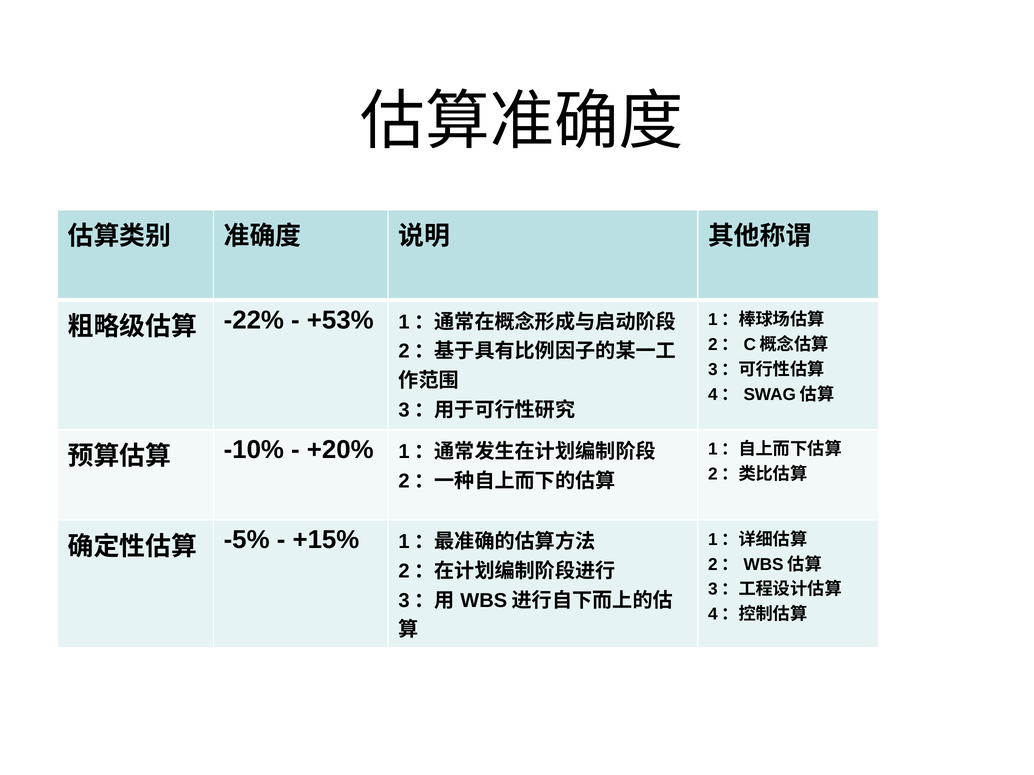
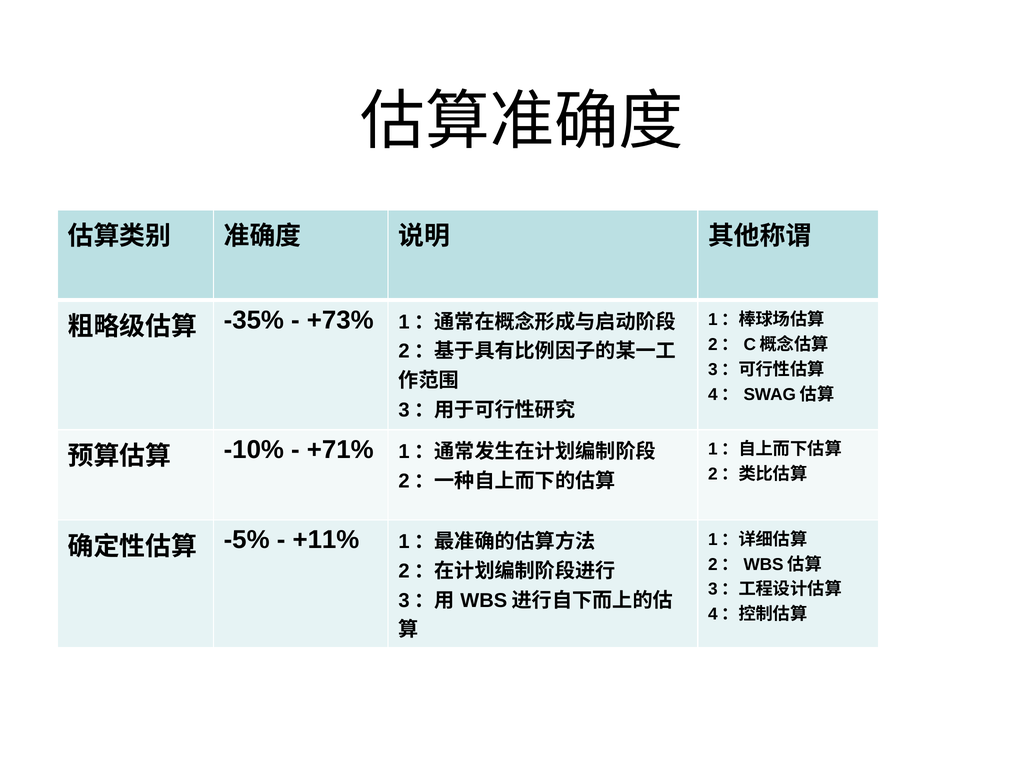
-22%: -22% -> -35%
+53%: +53% -> +73%
+20%: +20% -> +71%
+15%: +15% -> +11%
